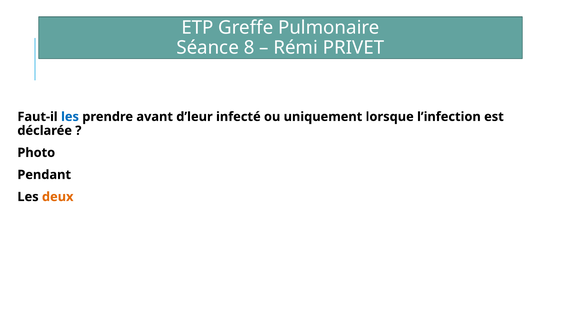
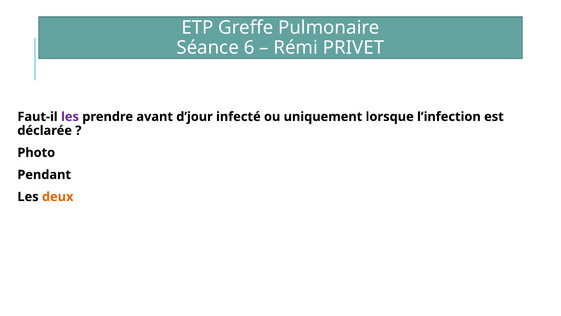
8: 8 -> 6
les at (70, 117) colour: blue -> purple
d’leur: d’leur -> d’jour
